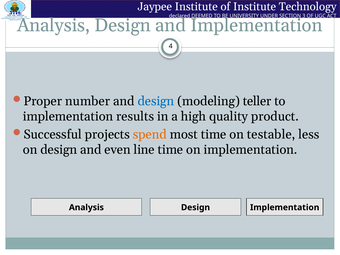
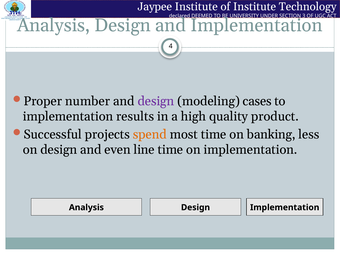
design at (156, 101) colour: blue -> purple
teller: teller -> cases
testable: testable -> banking
